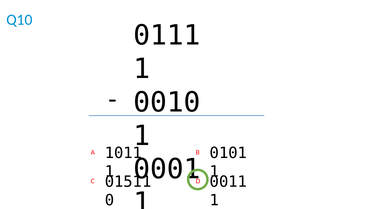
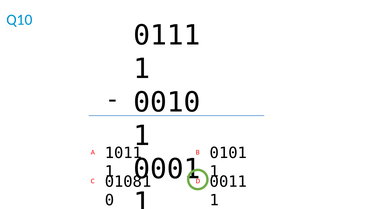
01511: 01511 -> 01081
